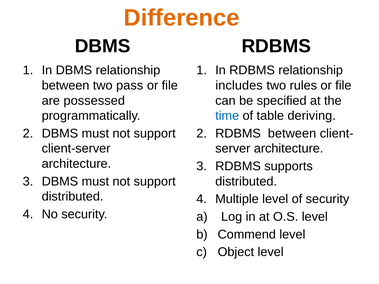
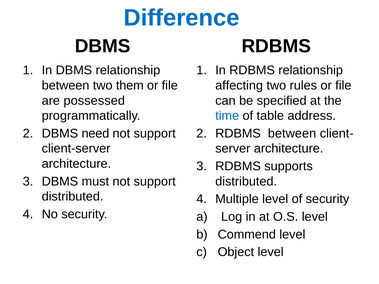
Difference colour: orange -> blue
pass: pass -> them
includes: includes -> affecting
deriving: deriving -> address
must at (95, 134): must -> need
